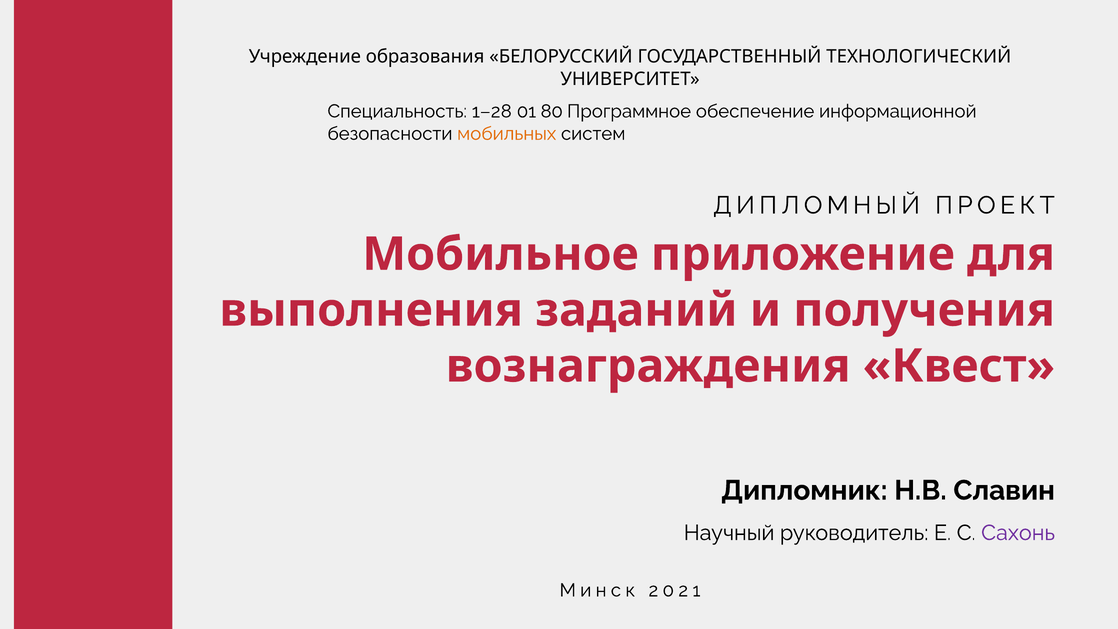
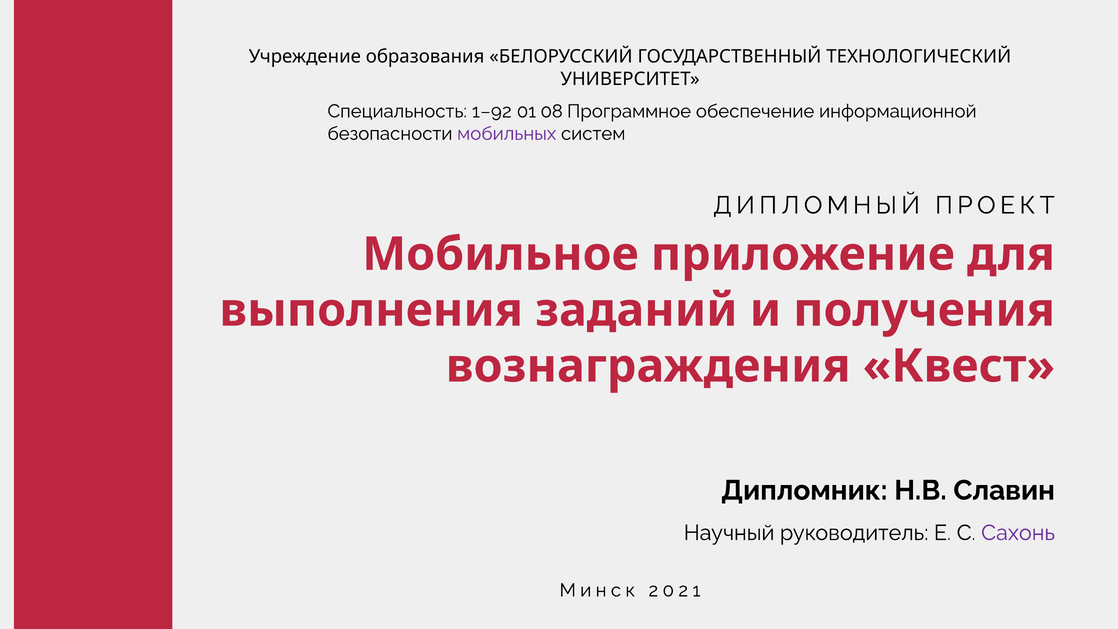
1–28: 1–28 -> 1–92
80: 80 -> 08
мобильных colour: orange -> purple
